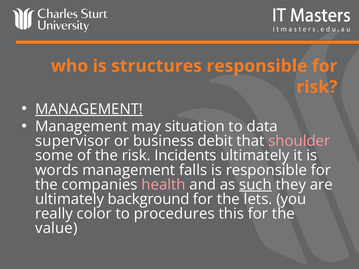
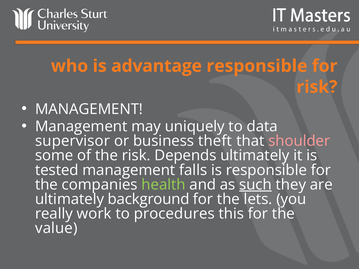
structures: structures -> advantage
MANAGEMENT at (89, 109) underline: present -> none
situation: situation -> uniquely
debit: debit -> theft
Incidents: Incidents -> Depends
words: words -> tested
health colour: pink -> light green
color: color -> work
